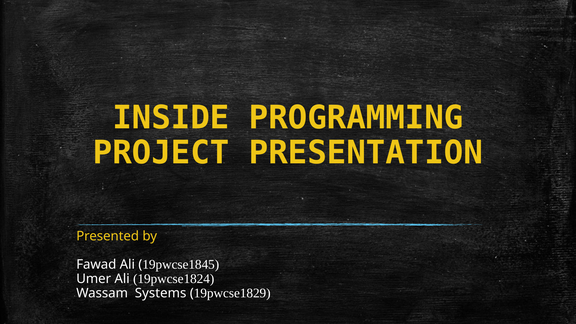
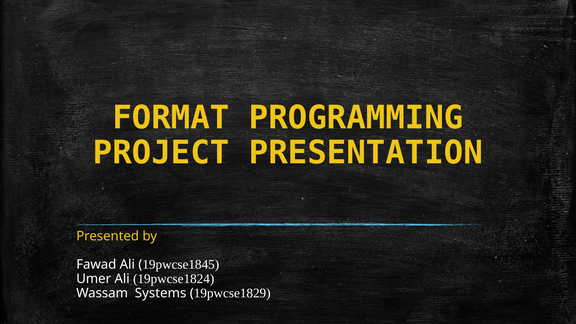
INSIDE: INSIDE -> FORMAT
